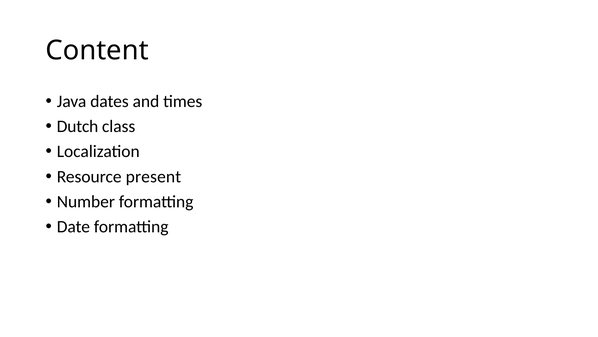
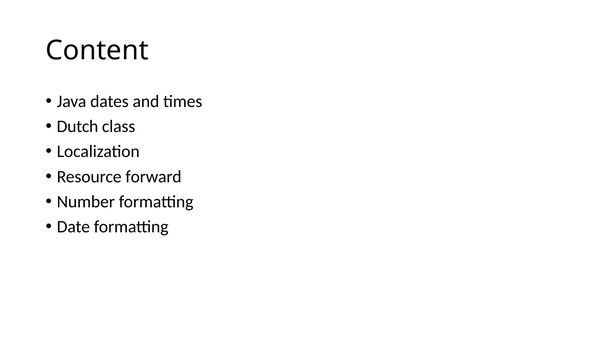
present: present -> forward
